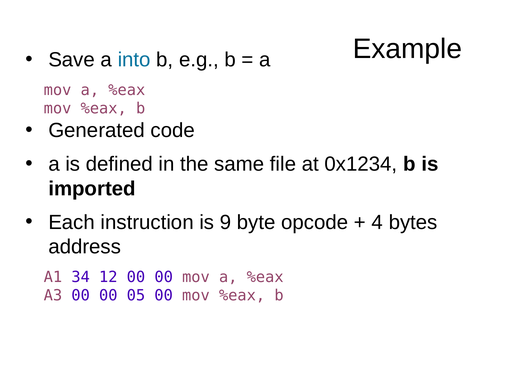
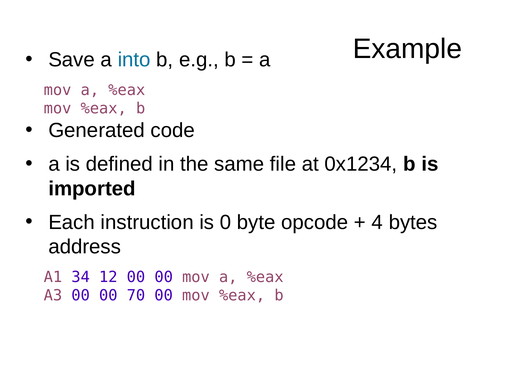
9: 9 -> 0
05: 05 -> 70
